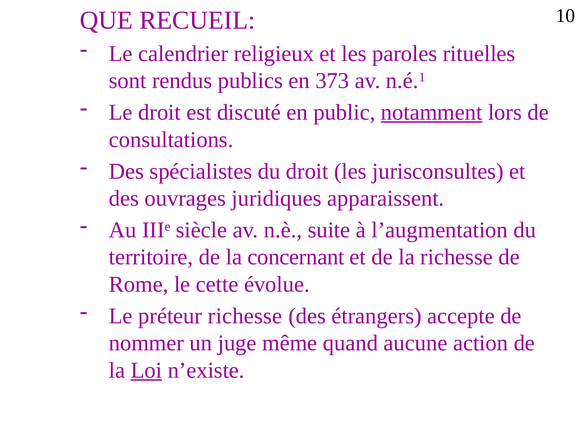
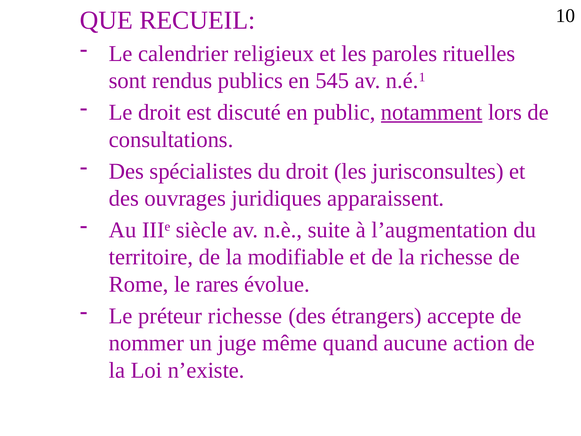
373: 373 -> 545
concernant: concernant -> modifiable
cette: cette -> rares
Loi underline: present -> none
